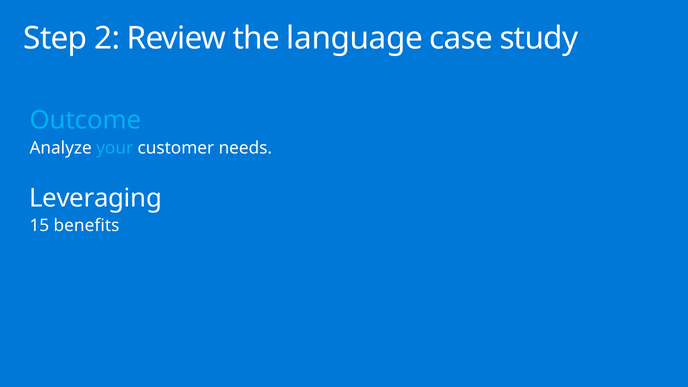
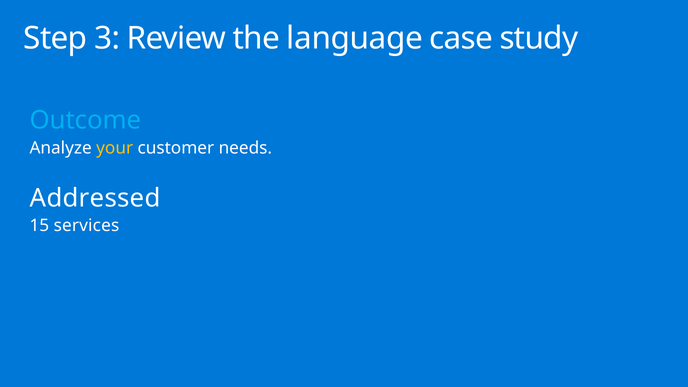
2: 2 -> 3
your colour: light blue -> yellow
Leveraging: Leveraging -> Addressed
benefits: benefits -> services
